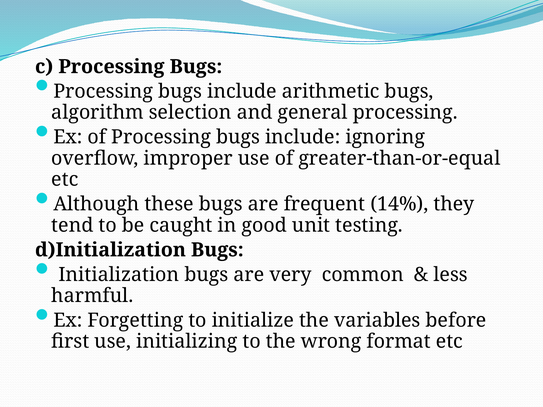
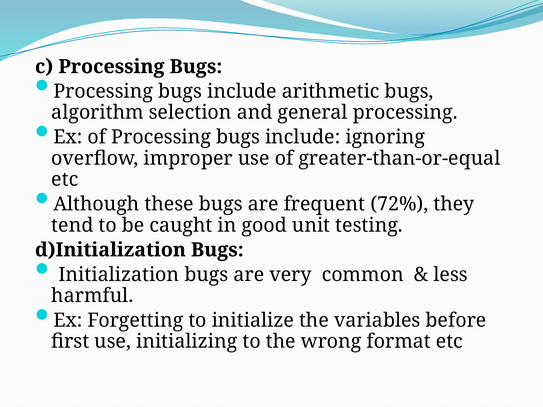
14%: 14% -> 72%
